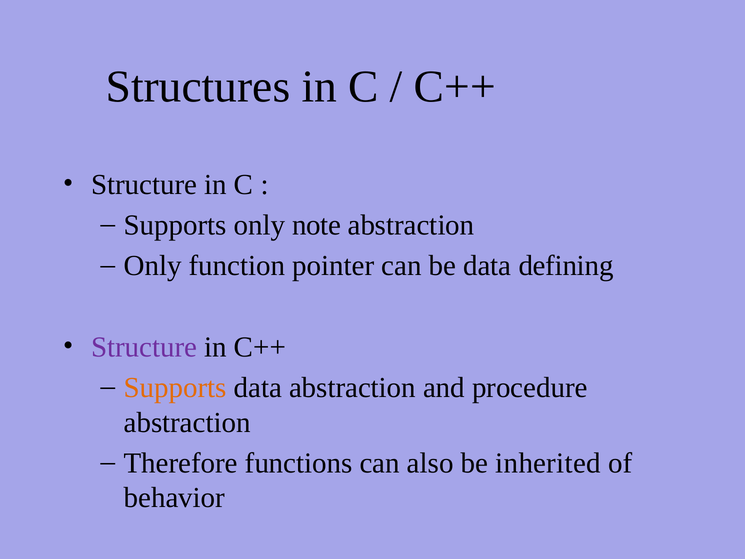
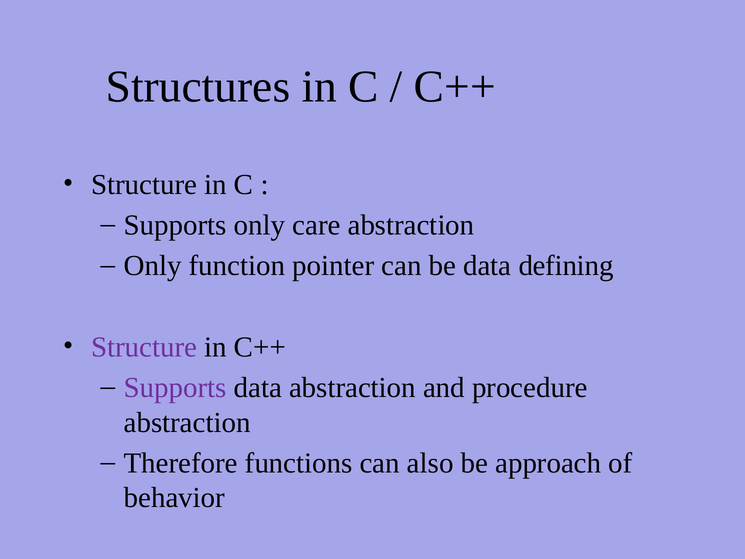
note: note -> care
Supports at (175, 388) colour: orange -> purple
inherited: inherited -> approach
